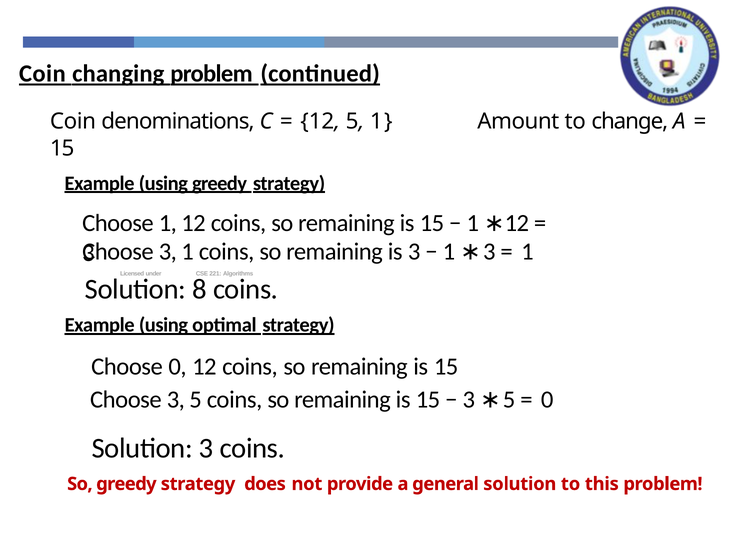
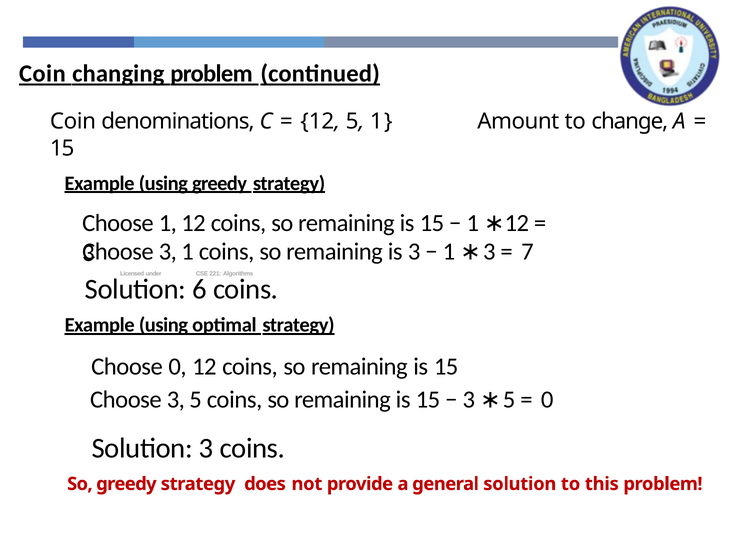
1 at (527, 252): 1 -> 7
8: 8 -> 6
